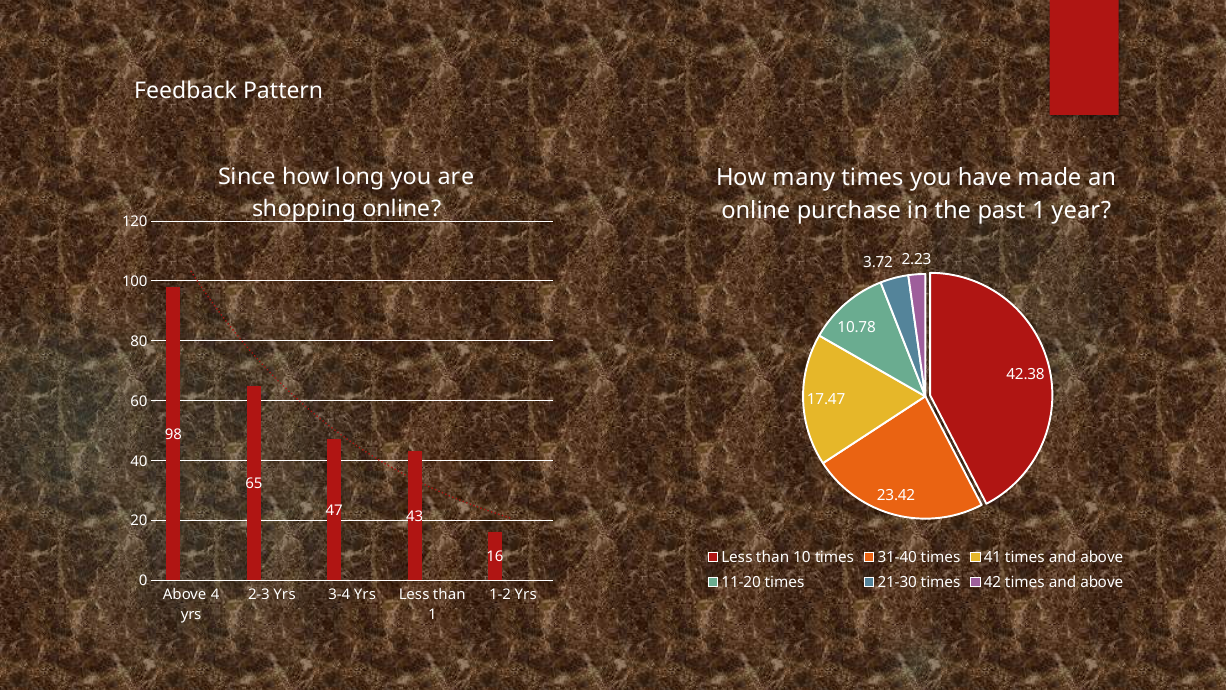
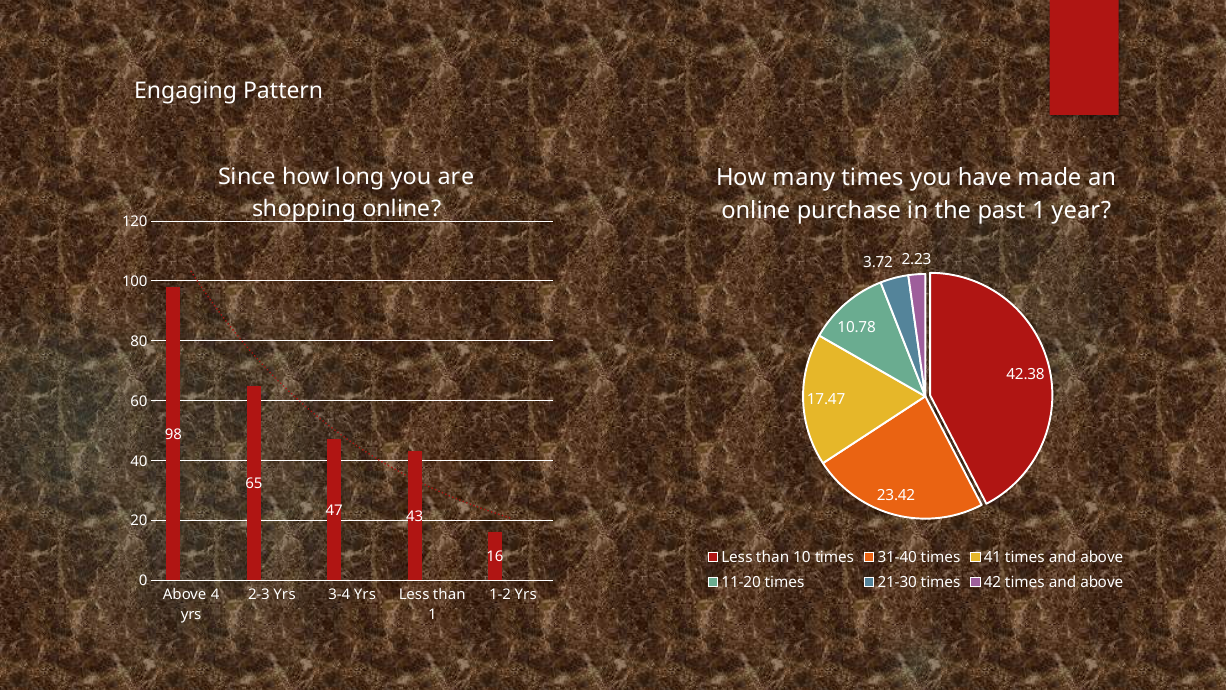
Feedback: Feedback -> Engaging
